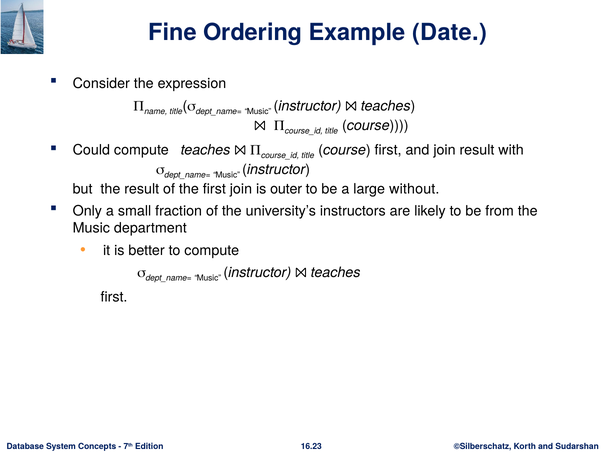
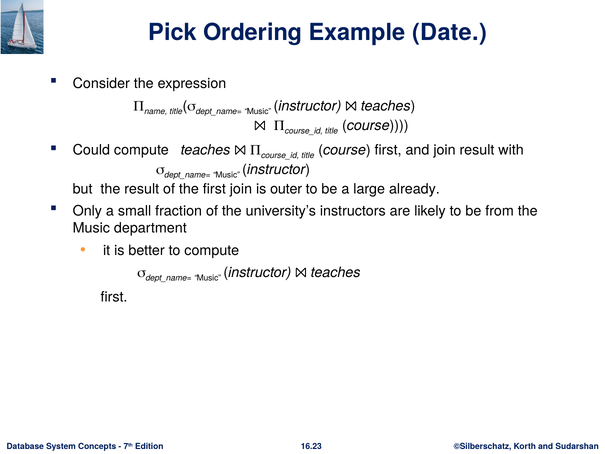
Fine: Fine -> Pick
without: without -> already
